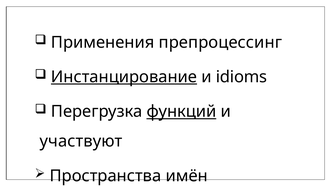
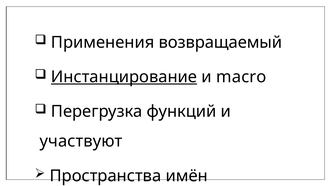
препроцессинг: препроцессинг -> возвращаемый
idioms: idioms -> macro
функций underline: present -> none
